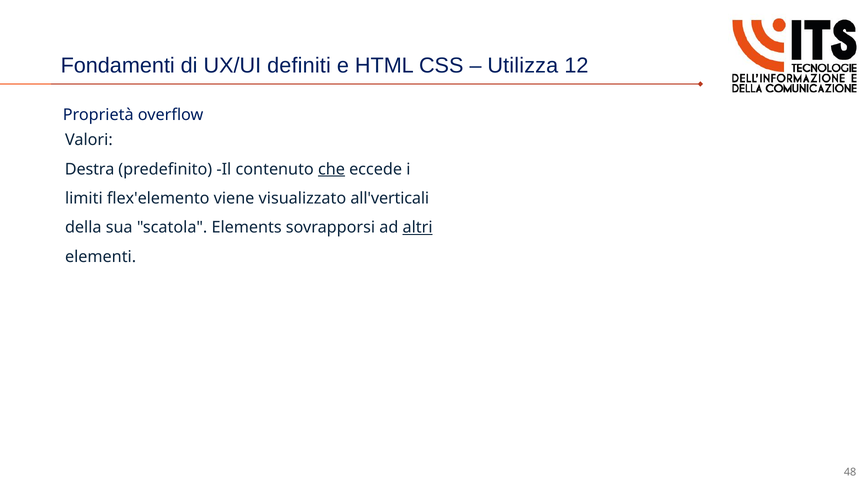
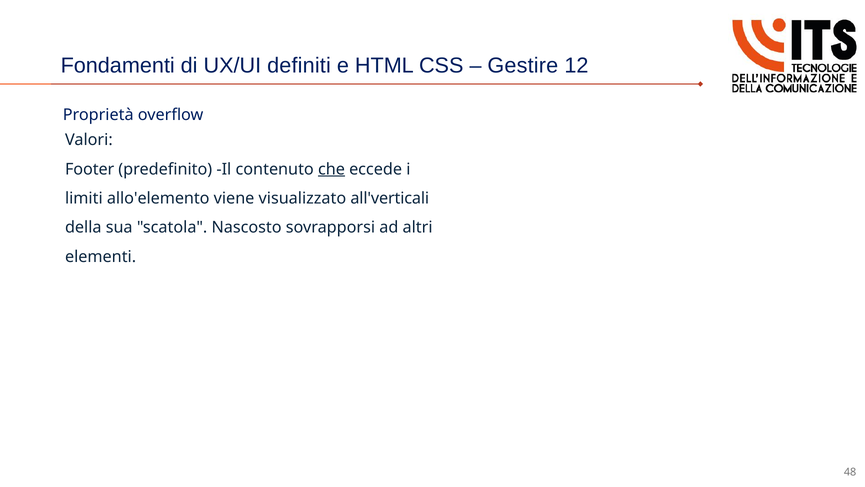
Utilizza: Utilizza -> Gestire
Destra: Destra -> Footer
flex'elemento: flex'elemento -> allo'elemento
Elements: Elements -> Nascosto
altri underline: present -> none
